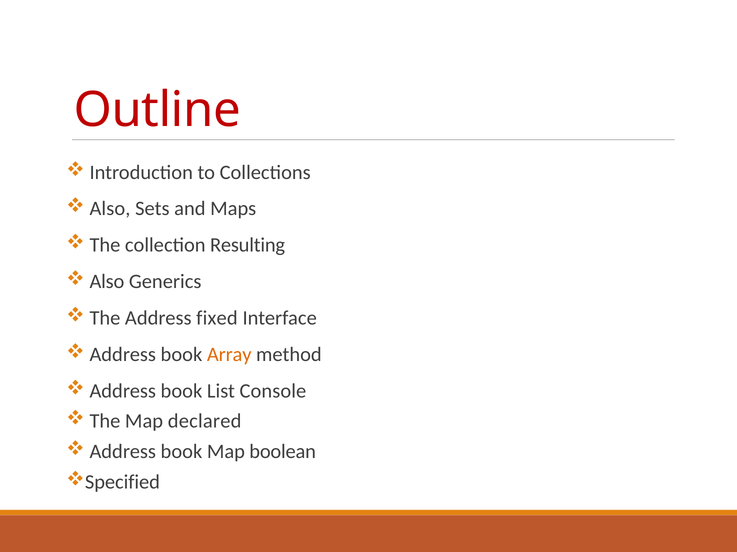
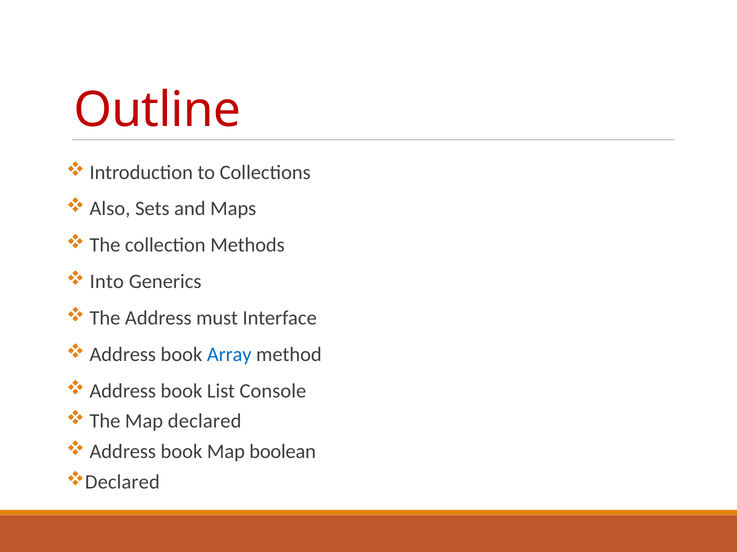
Resulting: Resulting -> Methods
Also at (107, 282): Also -> Into
fixed: fixed -> must
Array colour: orange -> blue
Specified at (122, 482): Specified -> Declared
